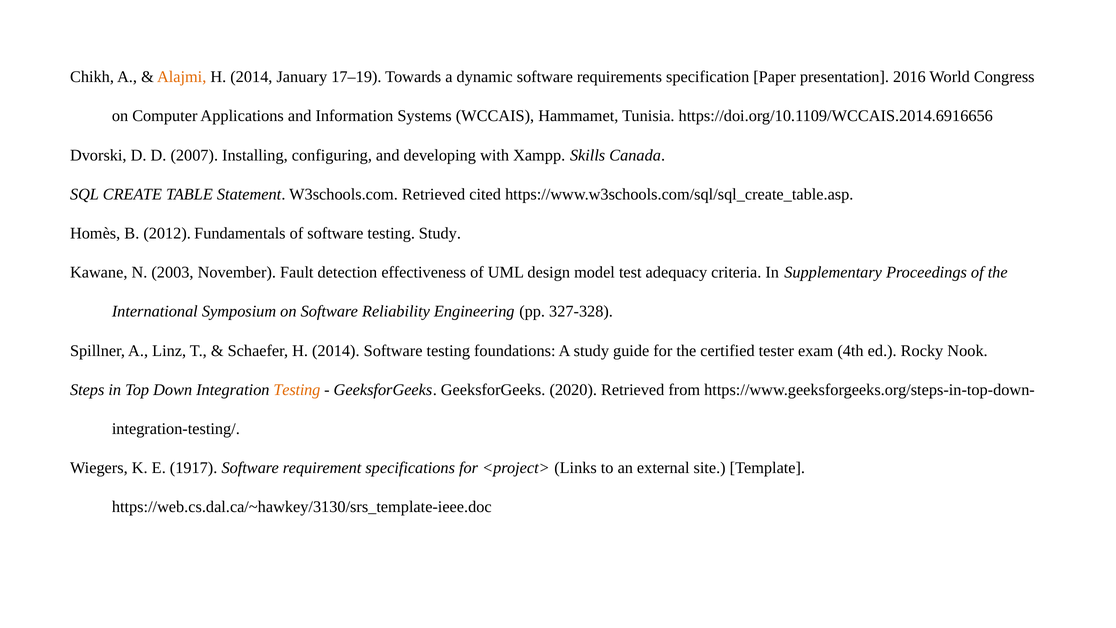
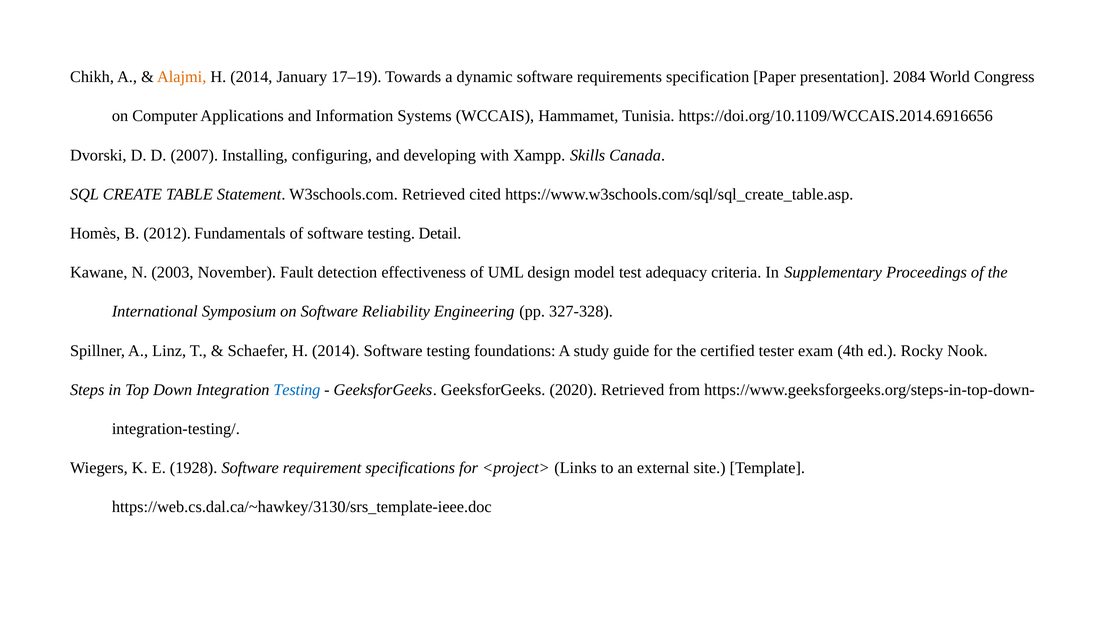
2016: 2016 -> 2084
testing Study: Study -> Detail
Testing at (297, 390) colour: orange -> blue
1917: 1917 -> 1928
